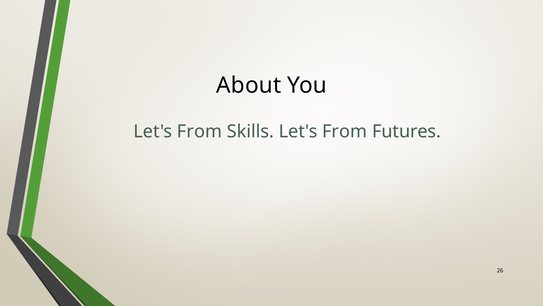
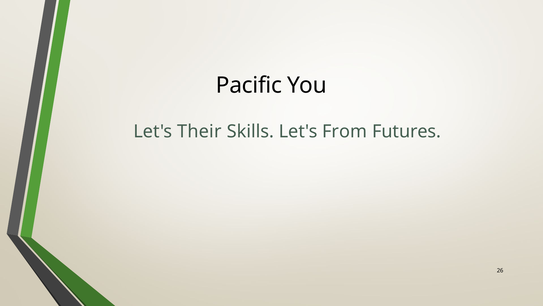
About: About -> Pacific
From at (200, 131): From -> Their
